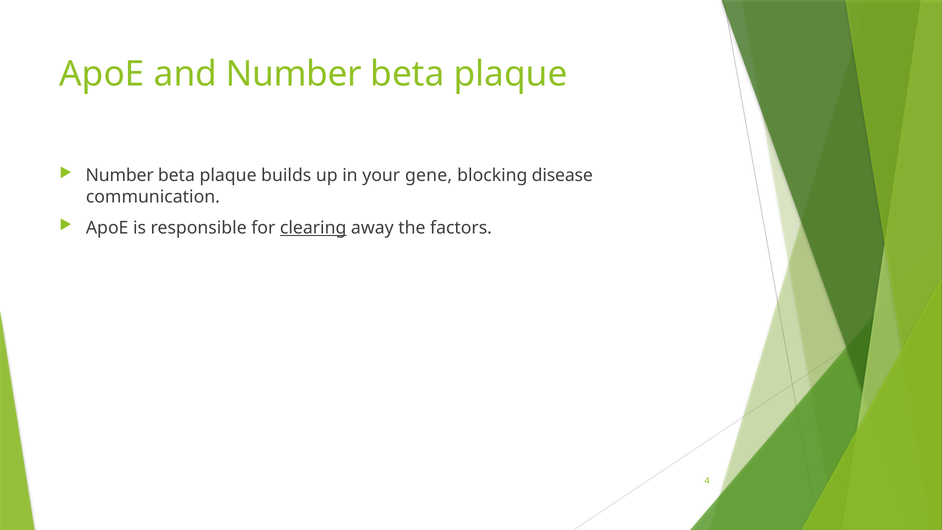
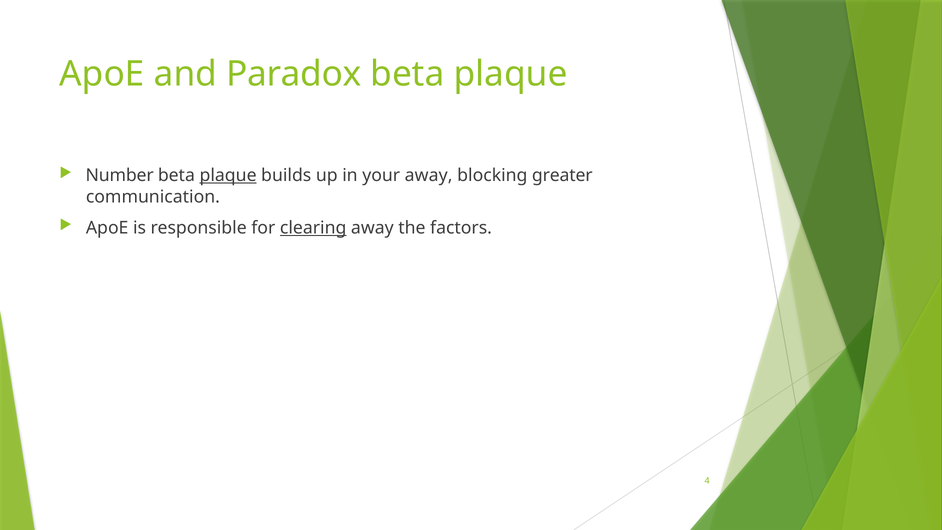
and Number: Number -> Paradox
plaque at (228, 176) underline: none -> present
your gene: gene -> away
disease: disease -> greater
